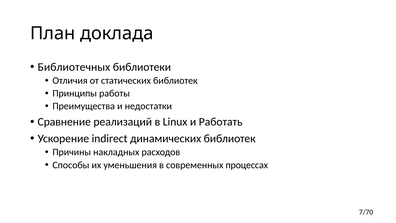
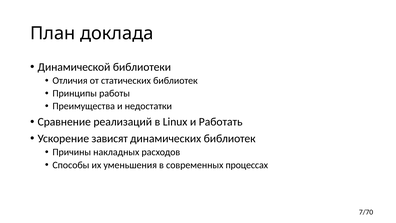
Библиотечных: Библиотечных -> Динамической
indirect: indirect -> зависят
